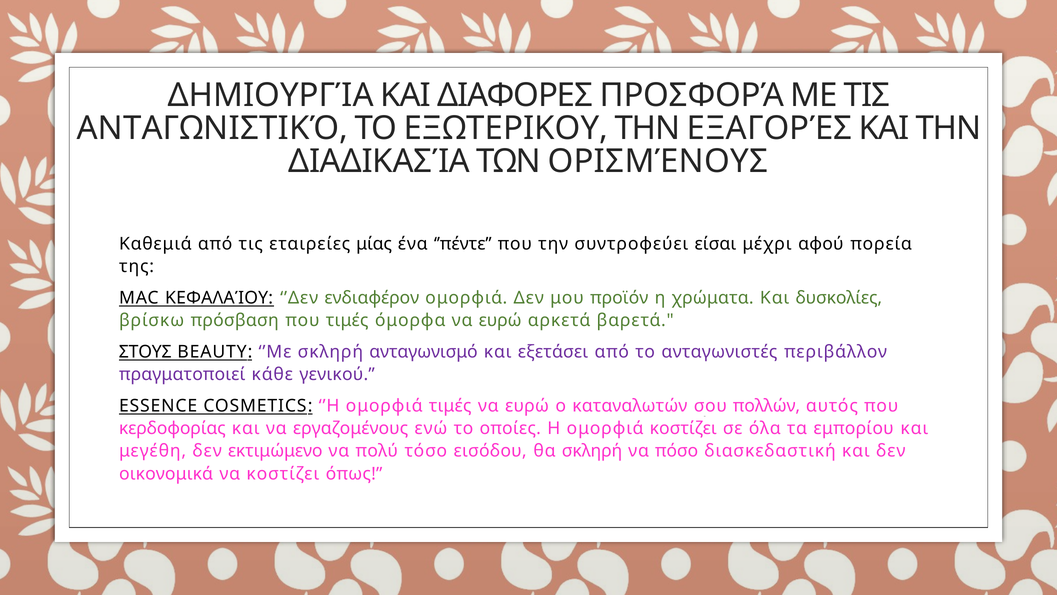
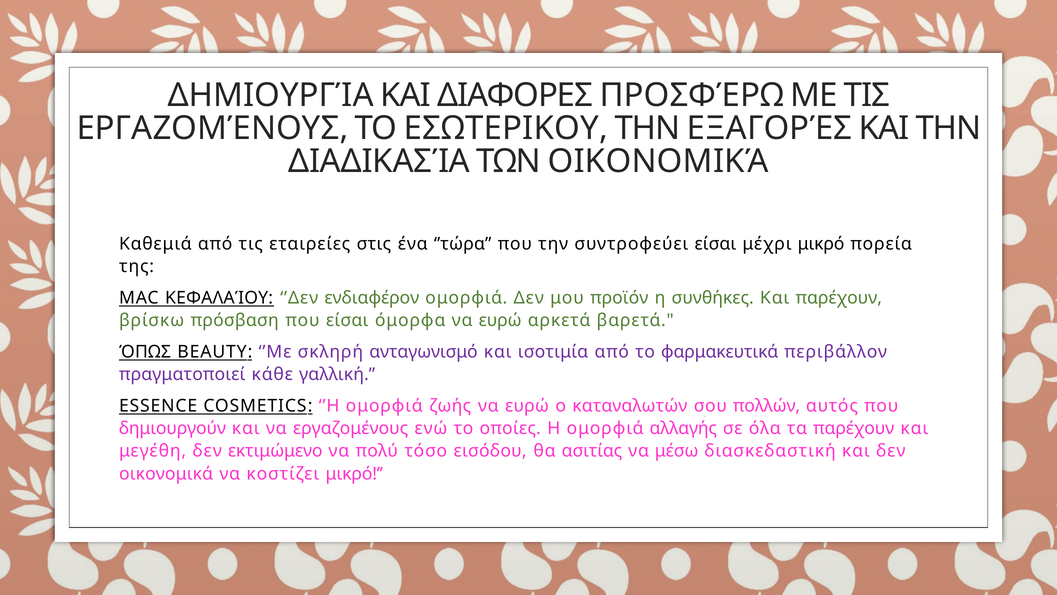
ΠΡΟΣΦΟΡΆ: ΠΡΟΣΦΟΡΆ -> ΠΡΟΣΦΈΡΩ
ΑΝΤΑΓΩΝΙΣΤΙΚΌ at (212, 128): ΑΝΤΑΓΩΝΙΣΤΙΚΌ -> ΕΡΓΑΖΟΜΈΝΟΥΣ
ΕΞΩΤΕΡΙΚΟΥ: ΕΞΩΤΕΡΙΚΟΥ -> ΕΣΩΤΕΡΙΚΟΥ
ΤΩΝ ΟΡΙΣΜΈΝΟΥΣ: ΟΡΙΣΜΈΝΟΥΣ -> ΟΙΚΟΝΟΜΙΚΆ
μίας: μίας -> στις
’πέντε: ’πέντε -> ’τώρα
μέχρι αφού: αφού -> μικρό
χρώματα: χρώματα -> συνθήκες
Και δυσκολίες: δυσκολίες -> παρέχουν
που τιμές: τιμές -> είσαι
ΣΤΟΥΣ: ΣΤΟΥΣ -> ΌΠΩΣ
εξετάσει: εξετάσει -> ισοτιμία
ανταγωνιστές: ανταγωνιστές -> φαρμακευτικά
γενικού: γενικού -> γαλλική
ομορφιά τιμές: τιμές -> ζωής
κερδοφορίας: κερδοφορίας -> δημιουργούν
ομορφιά κοστίζει: κοστίζει -> αλλαγής
τα εμπορίου: εμπορίου -> παρέχουν
θα σκληρή: σκληρή -> ασιτίας
πόσο: πόσο -> μέσω
κοστίζει όπως: όπως -> μικρό
